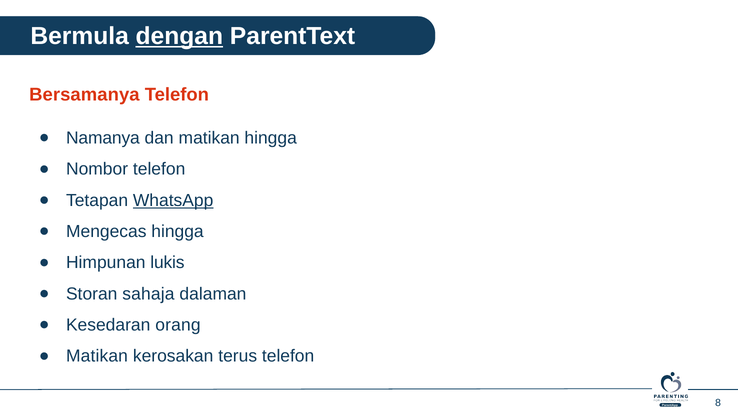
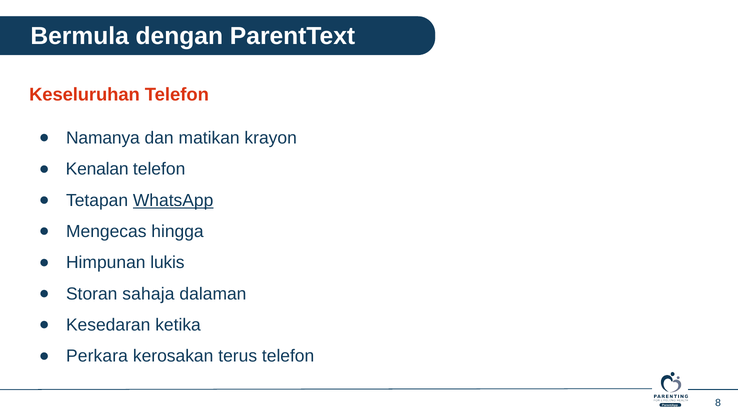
dengan underline: present -> none
Bersamanya: Bersamanya -> Keseluruhan
matikan hingga: hingga -> krayon
Nombor: Nombor -> Kenalan
orang: orang -> ketika
Matikan at (97, 356): Matikan -> Perkara
